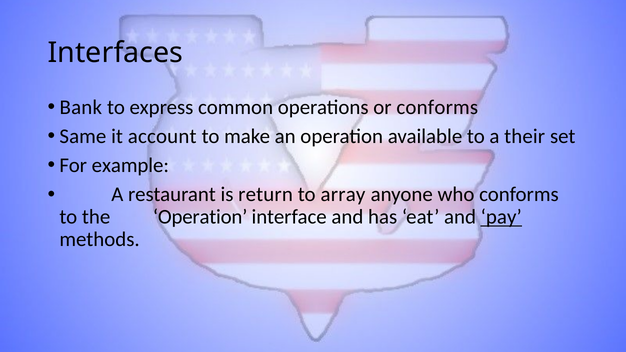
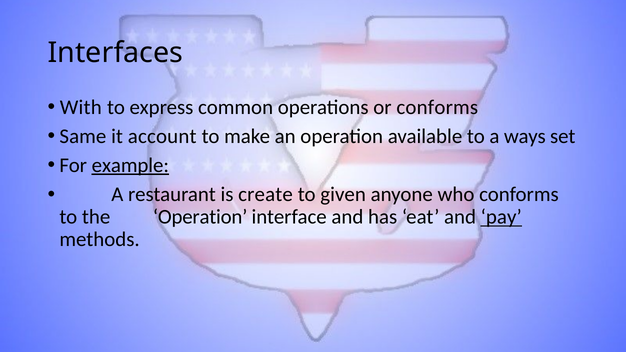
Bank: Bank -> With
their: their -> ways
example underline: none -> present
return: return -> create
array: array -> given
